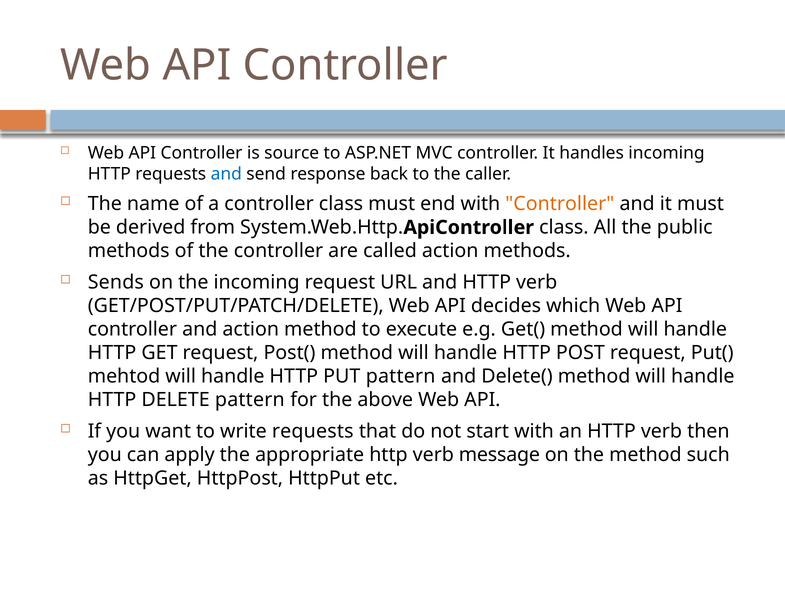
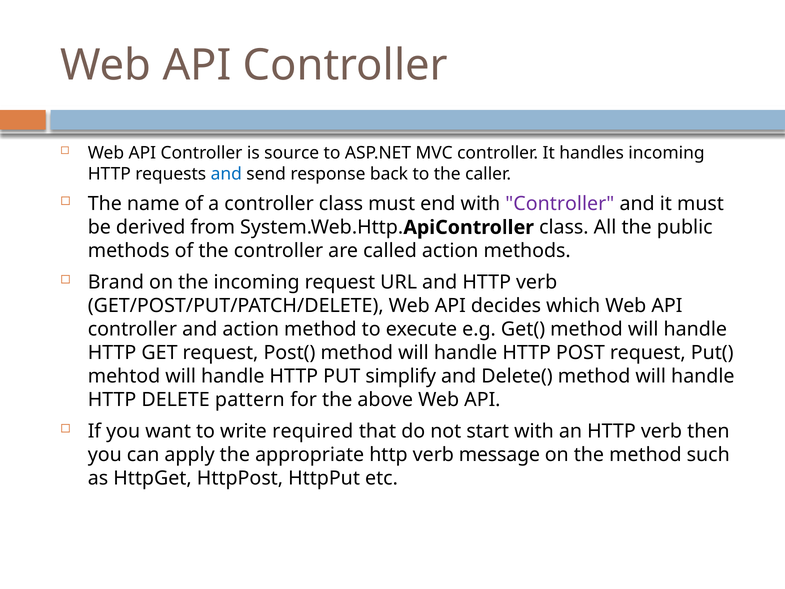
Controller at (560, 204) colour: orange -> purple
Sends: Sends -> Brand
PUT pattern: pattern -> simplify
write requests: requests -> required
